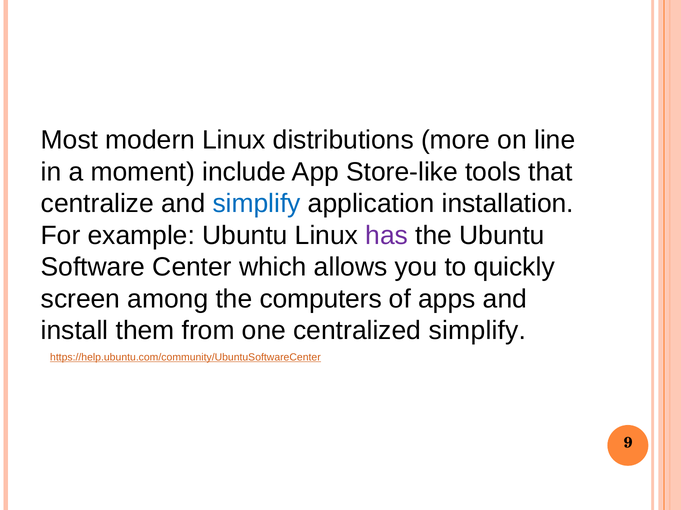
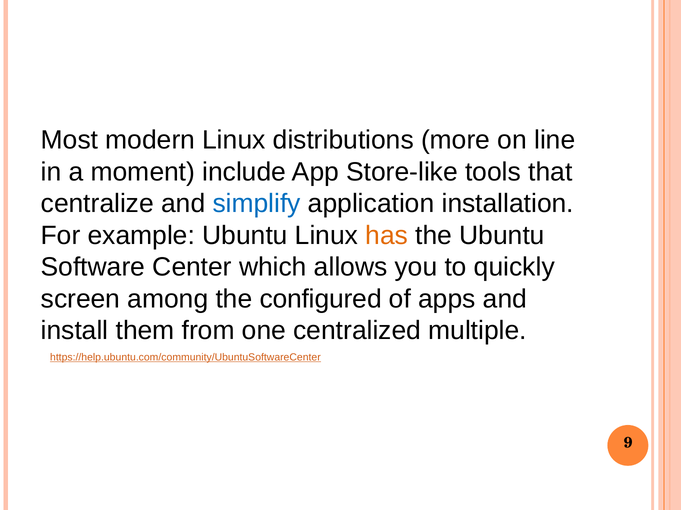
has colour: purple -> orange
computers: computers -> configured
centralized simplify: simplify -> multiple
